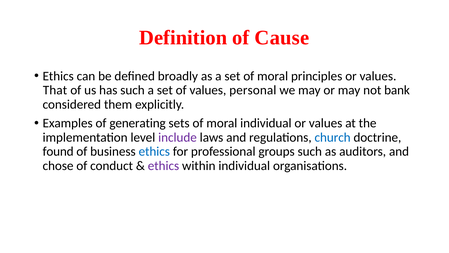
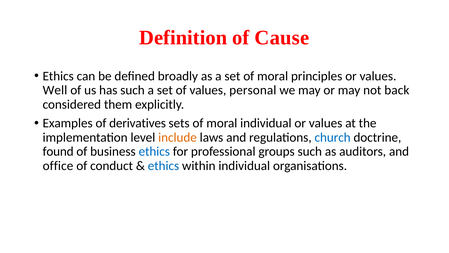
That: That -> Well
bank: bank -> back
generating: generating -> derivatives
include colour: purple -> orange
chose: chose -> office
ethics at (163, 165) colour: purple -> blue
